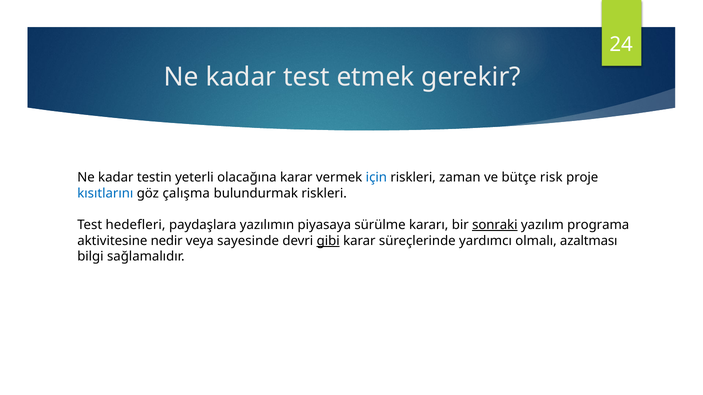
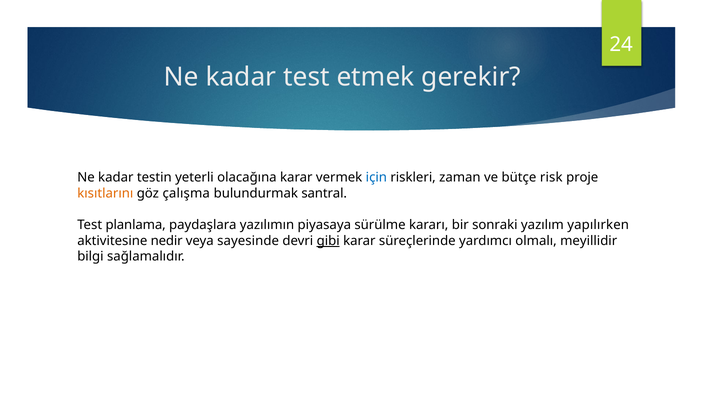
kısıtlarını colour: blue -> orange
bulundurmak riskleri: riskleri -> santral
hedefleri: hedefleri -> planlama
sonraki underline: present -> none
programa: programa -> yapılırken
azaltması: azaltması -> meyillidir
